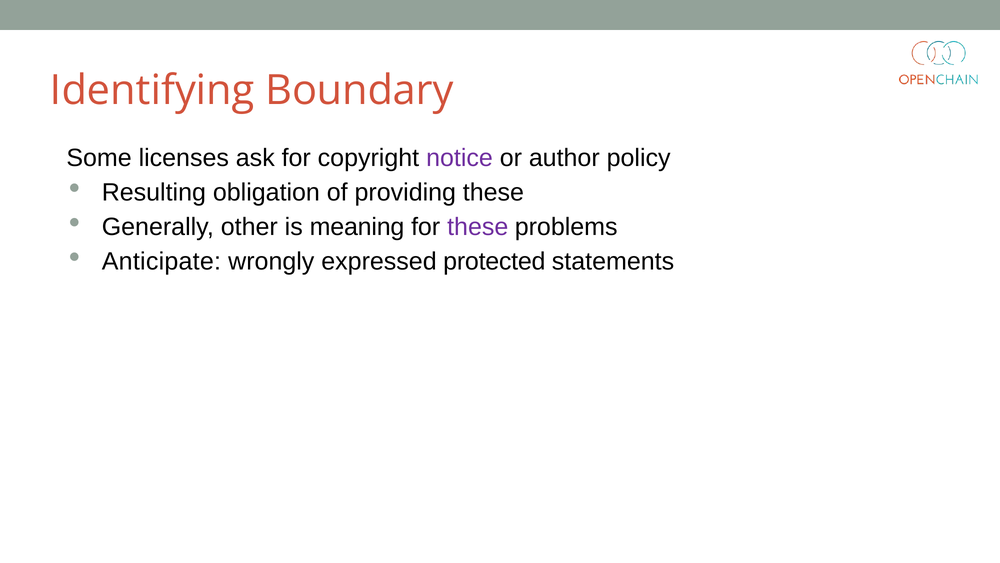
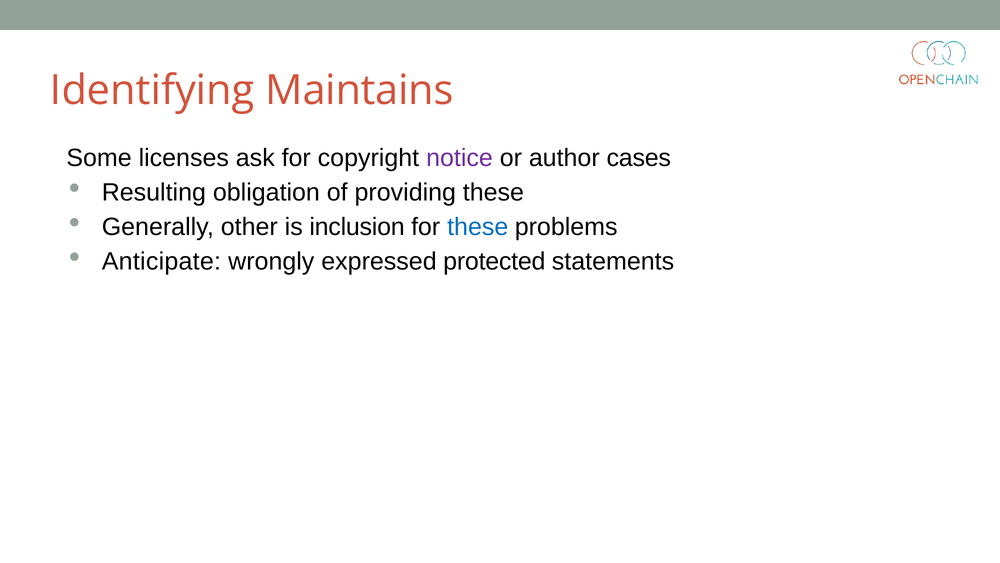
Boundary: Boundary -> Maintains
policy: policy -> cases
meaning: meaning -> inclusion
these at (478, 227) colour: purple -> blue
